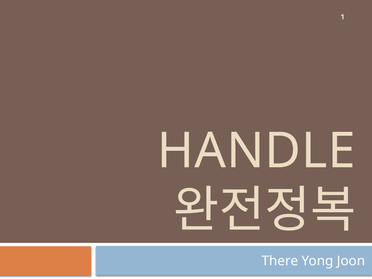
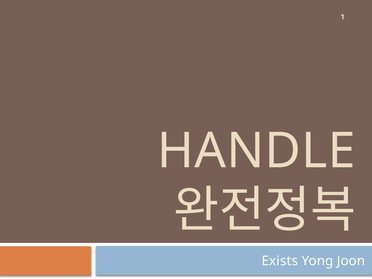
There: There -> Exists
